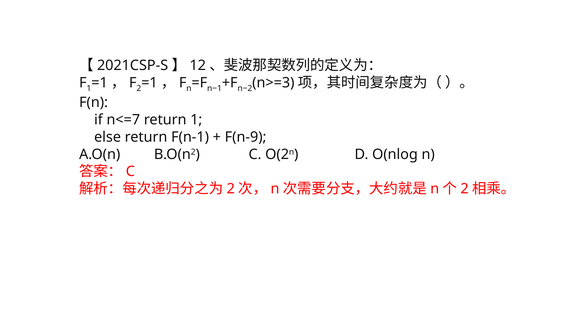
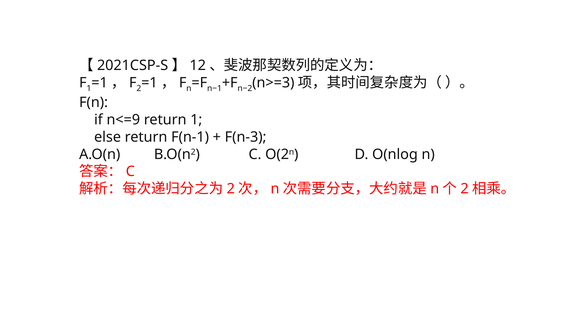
n<=7: n<=7 -> n<=9
F(n-9: F(n-9 -> F(n-3
